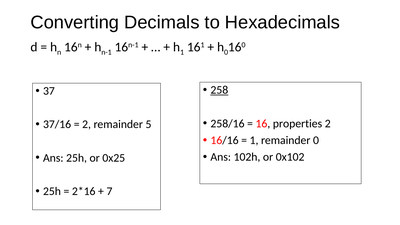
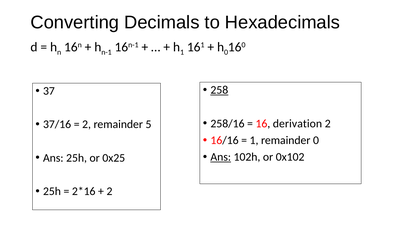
properties: properties -> derivation
Ans at (221, 157) underline: none -> present
7 at (109, 191): 7 -> 2
